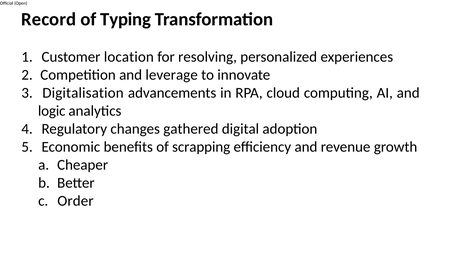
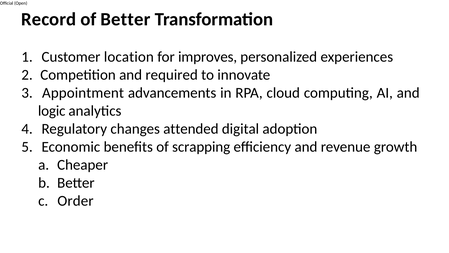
of Typing: Typing -> Better
resolving: resolving -> improves
leverage: leverage -> required
Digitalisation: Digitalisation -> Appointment
gathered: gathered -> attended
